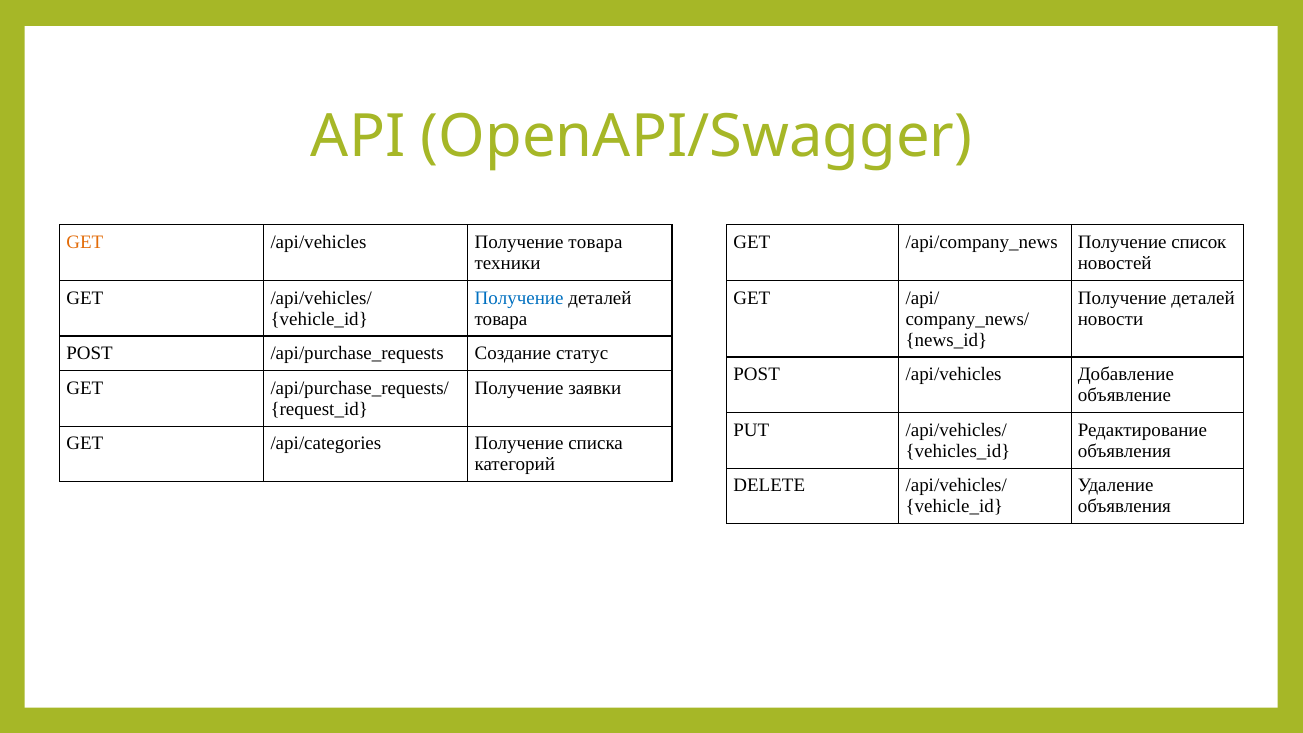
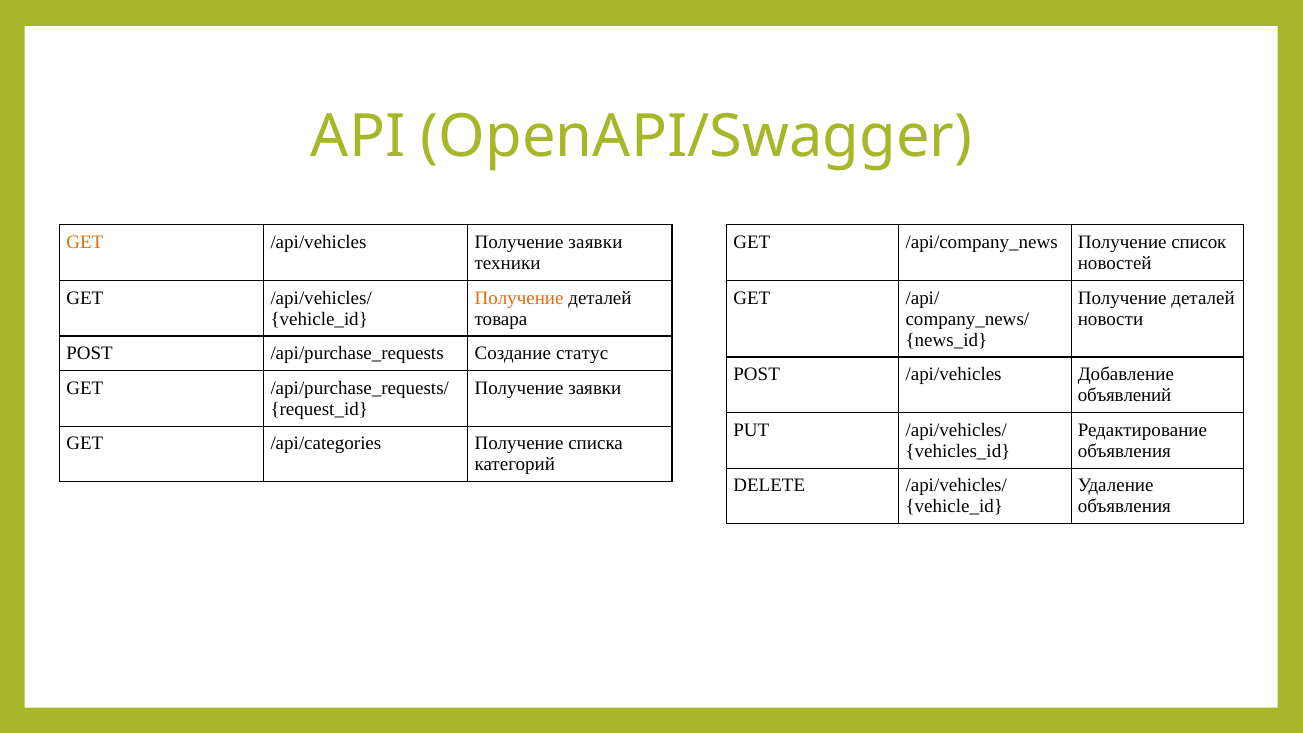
/api/vehicles Получение товара: товара -> заявки
Получение at (519, 298) colour: blue -> orange
объявление: объявление -> объявлений
